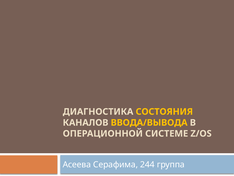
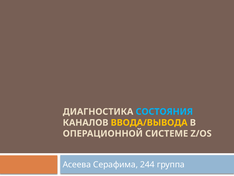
СОСТОЯНИЯ colour: yellow -> light blue
